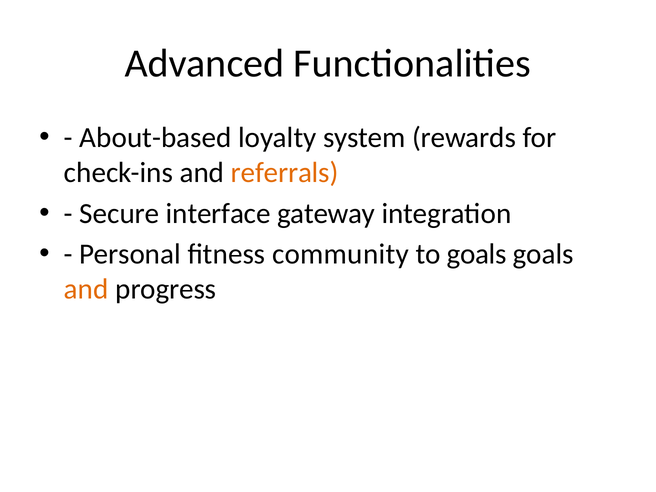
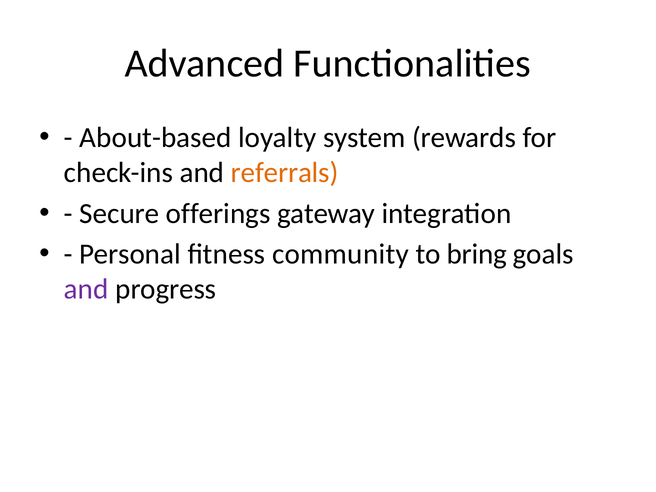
interface: interface -> offerings
to goals: goals -> bring
and at (86, 289) colour: orange -> purple
